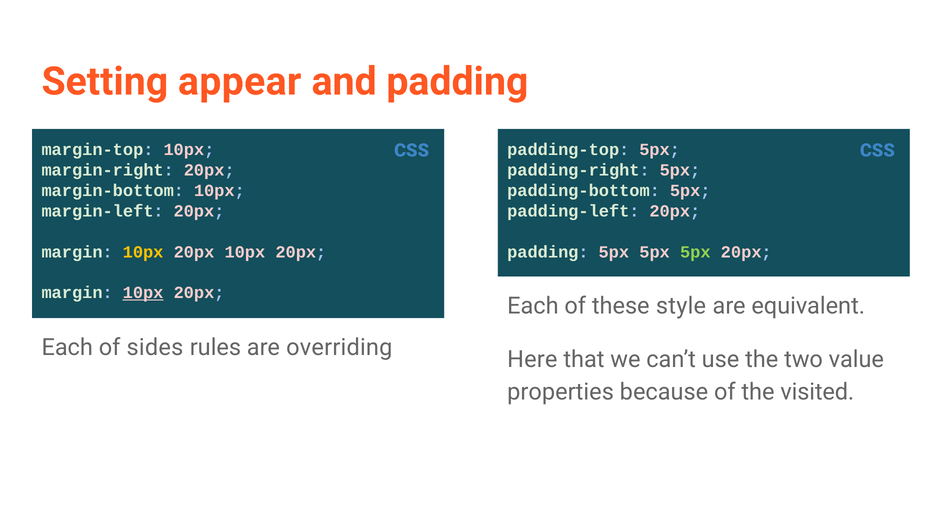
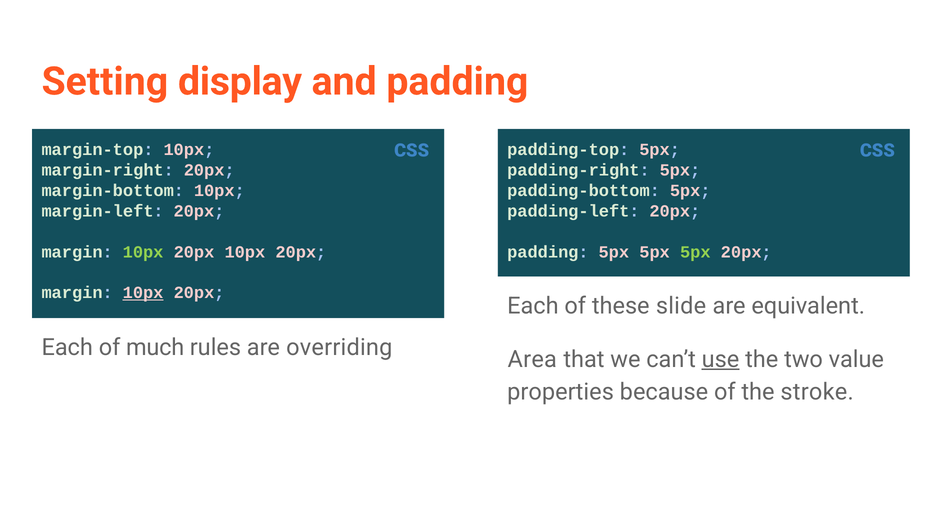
appear: appear -> display
10px at (143, 252) colour: yellow -> light green
style: style -> slide
sides: sides -> much
Here: Here -> Area
use underline: none -> present
visited: visited -> stroke
